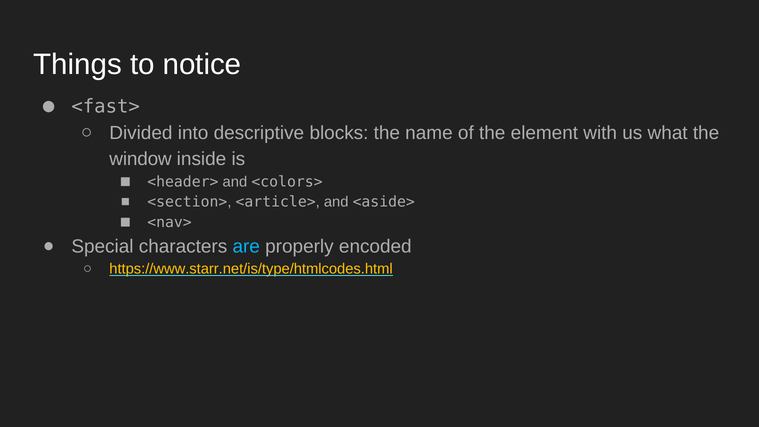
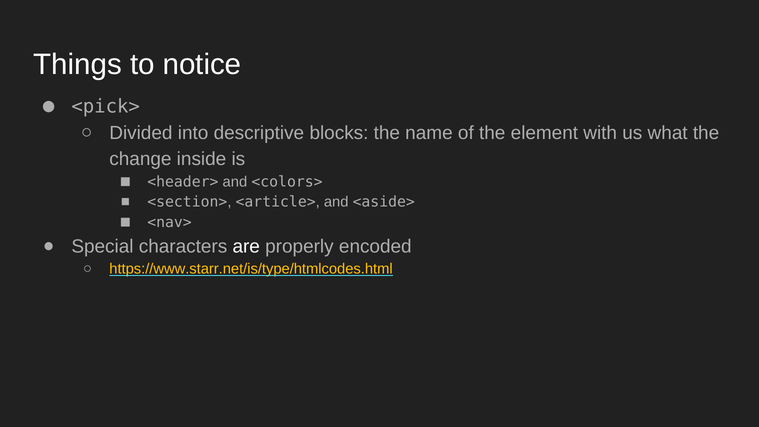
<fast>: <fast> -> <pick>
window: window -> change
are colour: light blue -> white
